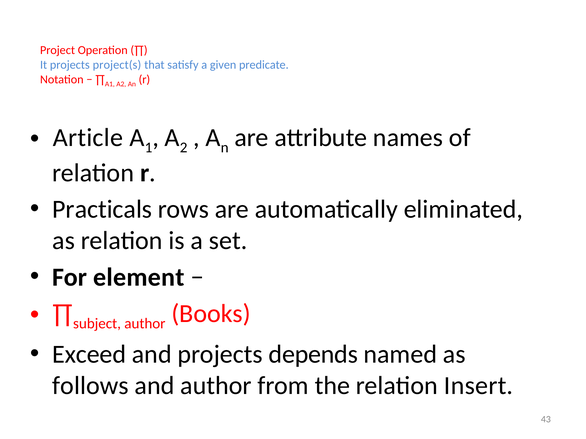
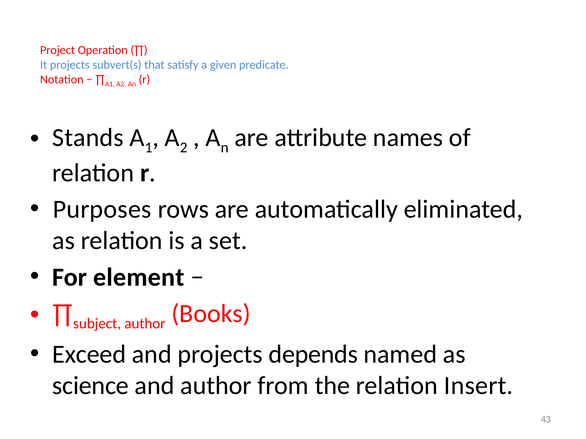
project(s: project(s -> subvert(s
Article: Article -> Stands
Practicals: Practicals -> Purposes
follows: follows -> science
